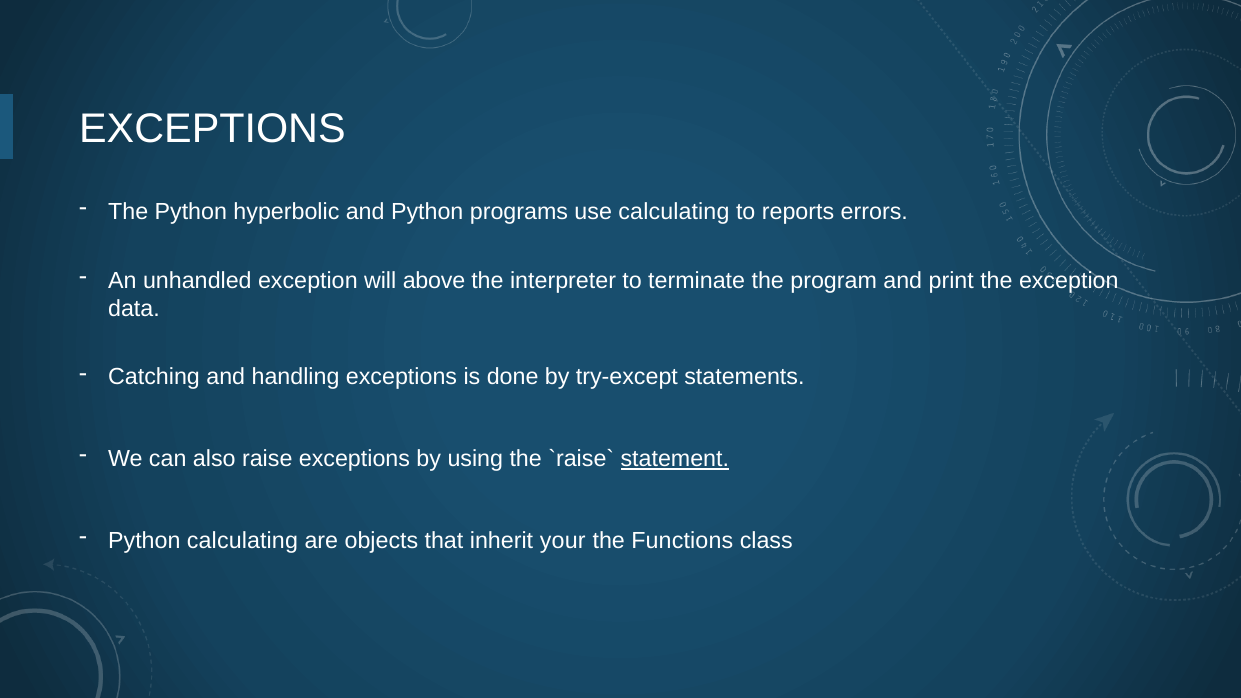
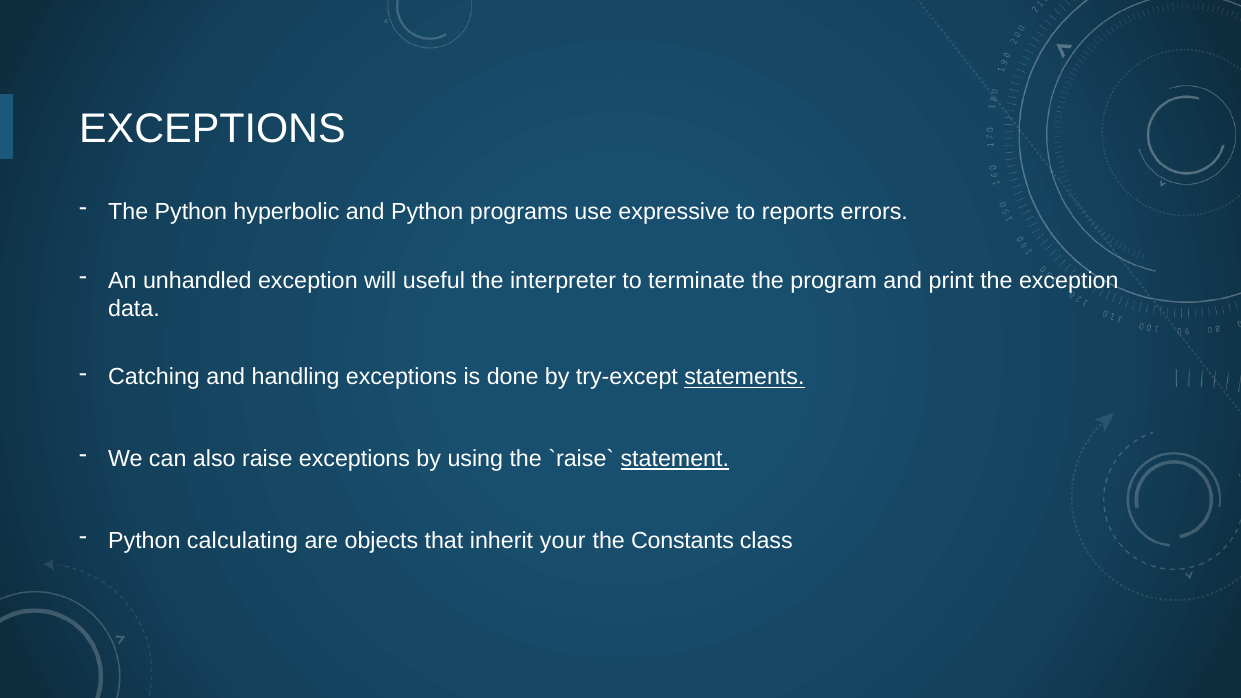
use calculating: calculating -> expressive
above: above -> useful
statements underline: none -> present
Functions: Functions -> Constants
